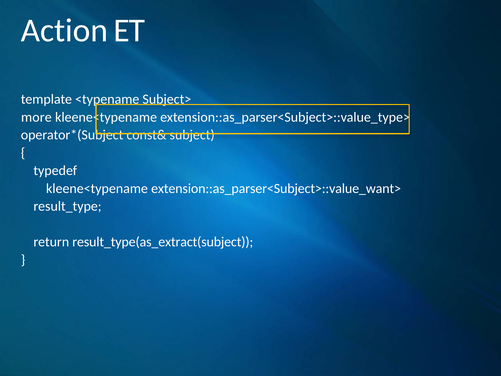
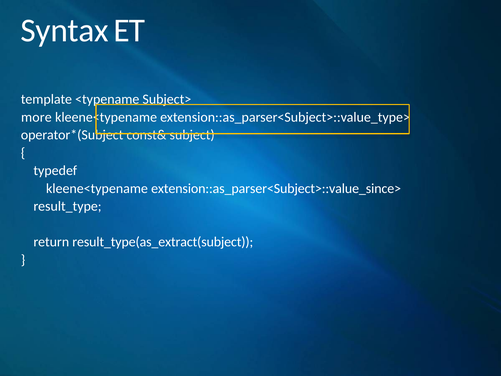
Action: Action -> Syntax
extension::as_parser<Subject>::value_want>: extension::as_parser<Subject>::value_want> -> extension::as_parser<Subject>::value_since>
